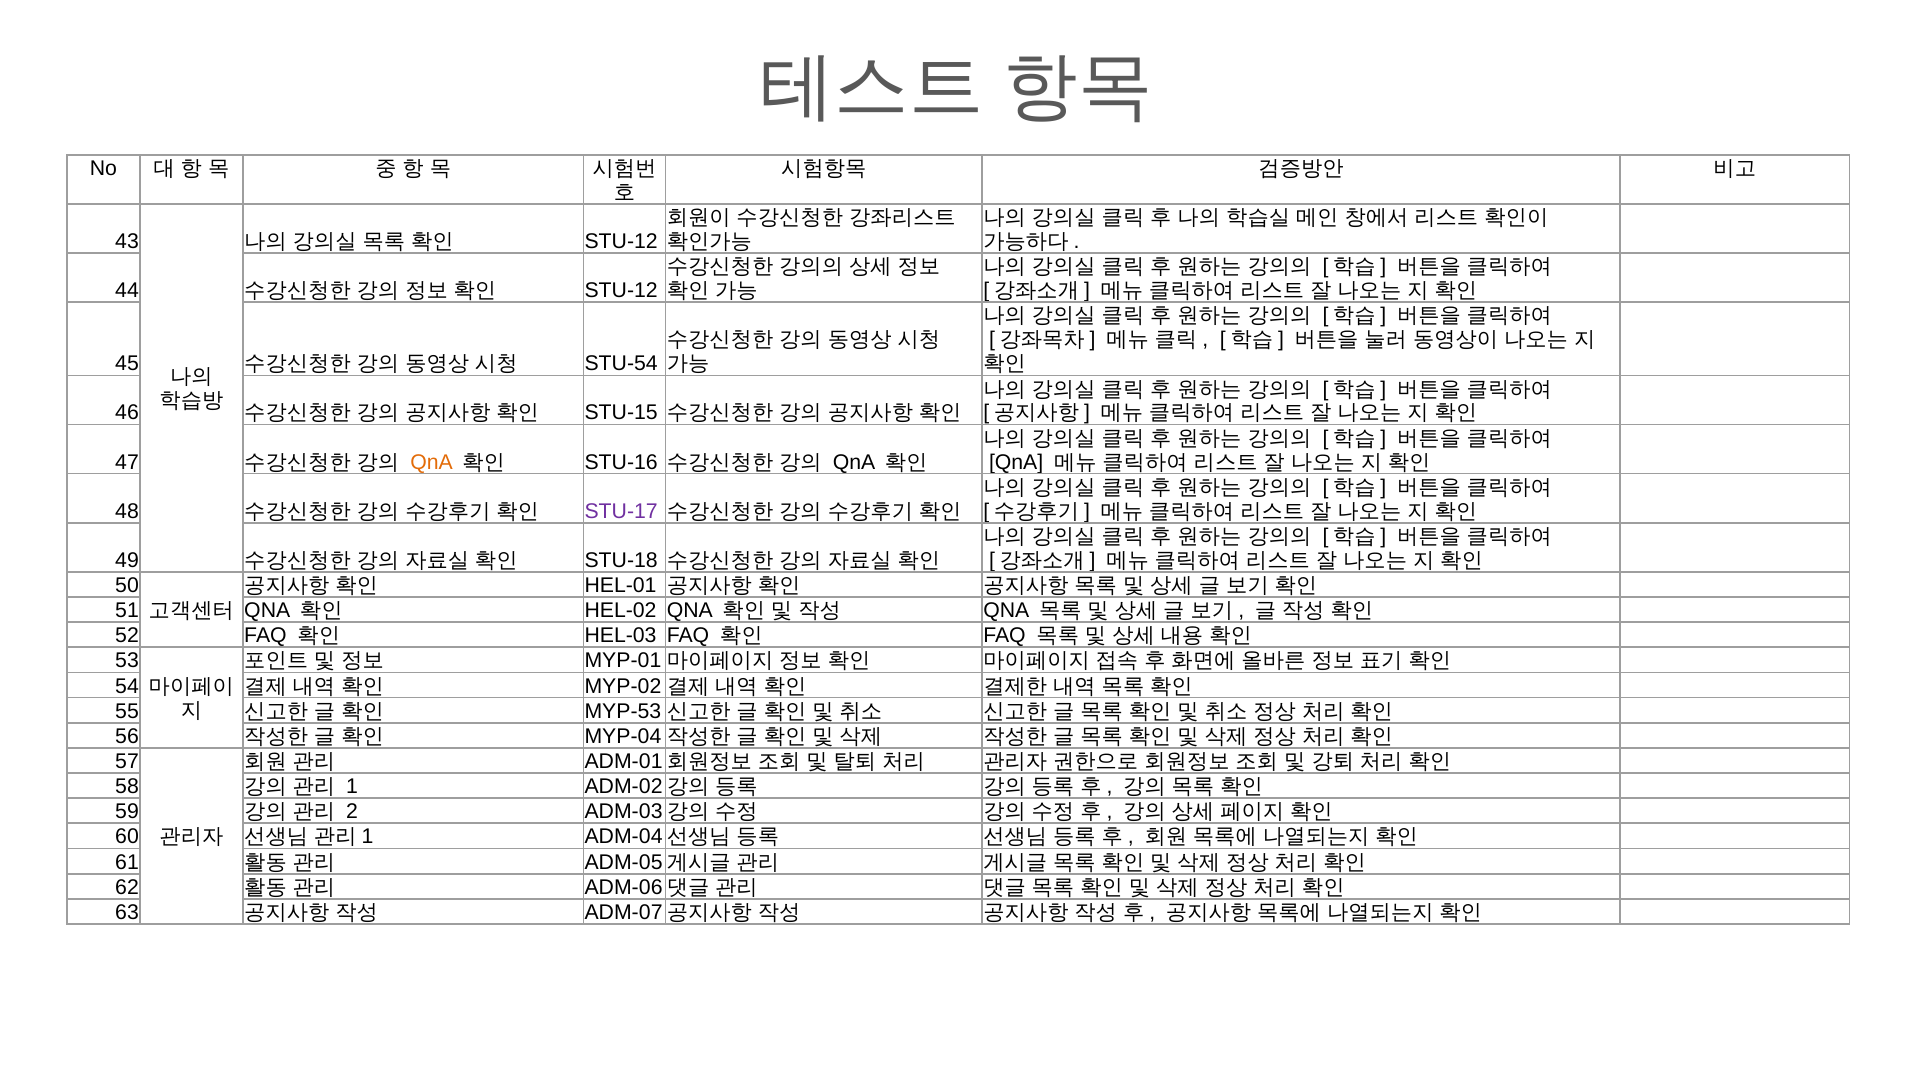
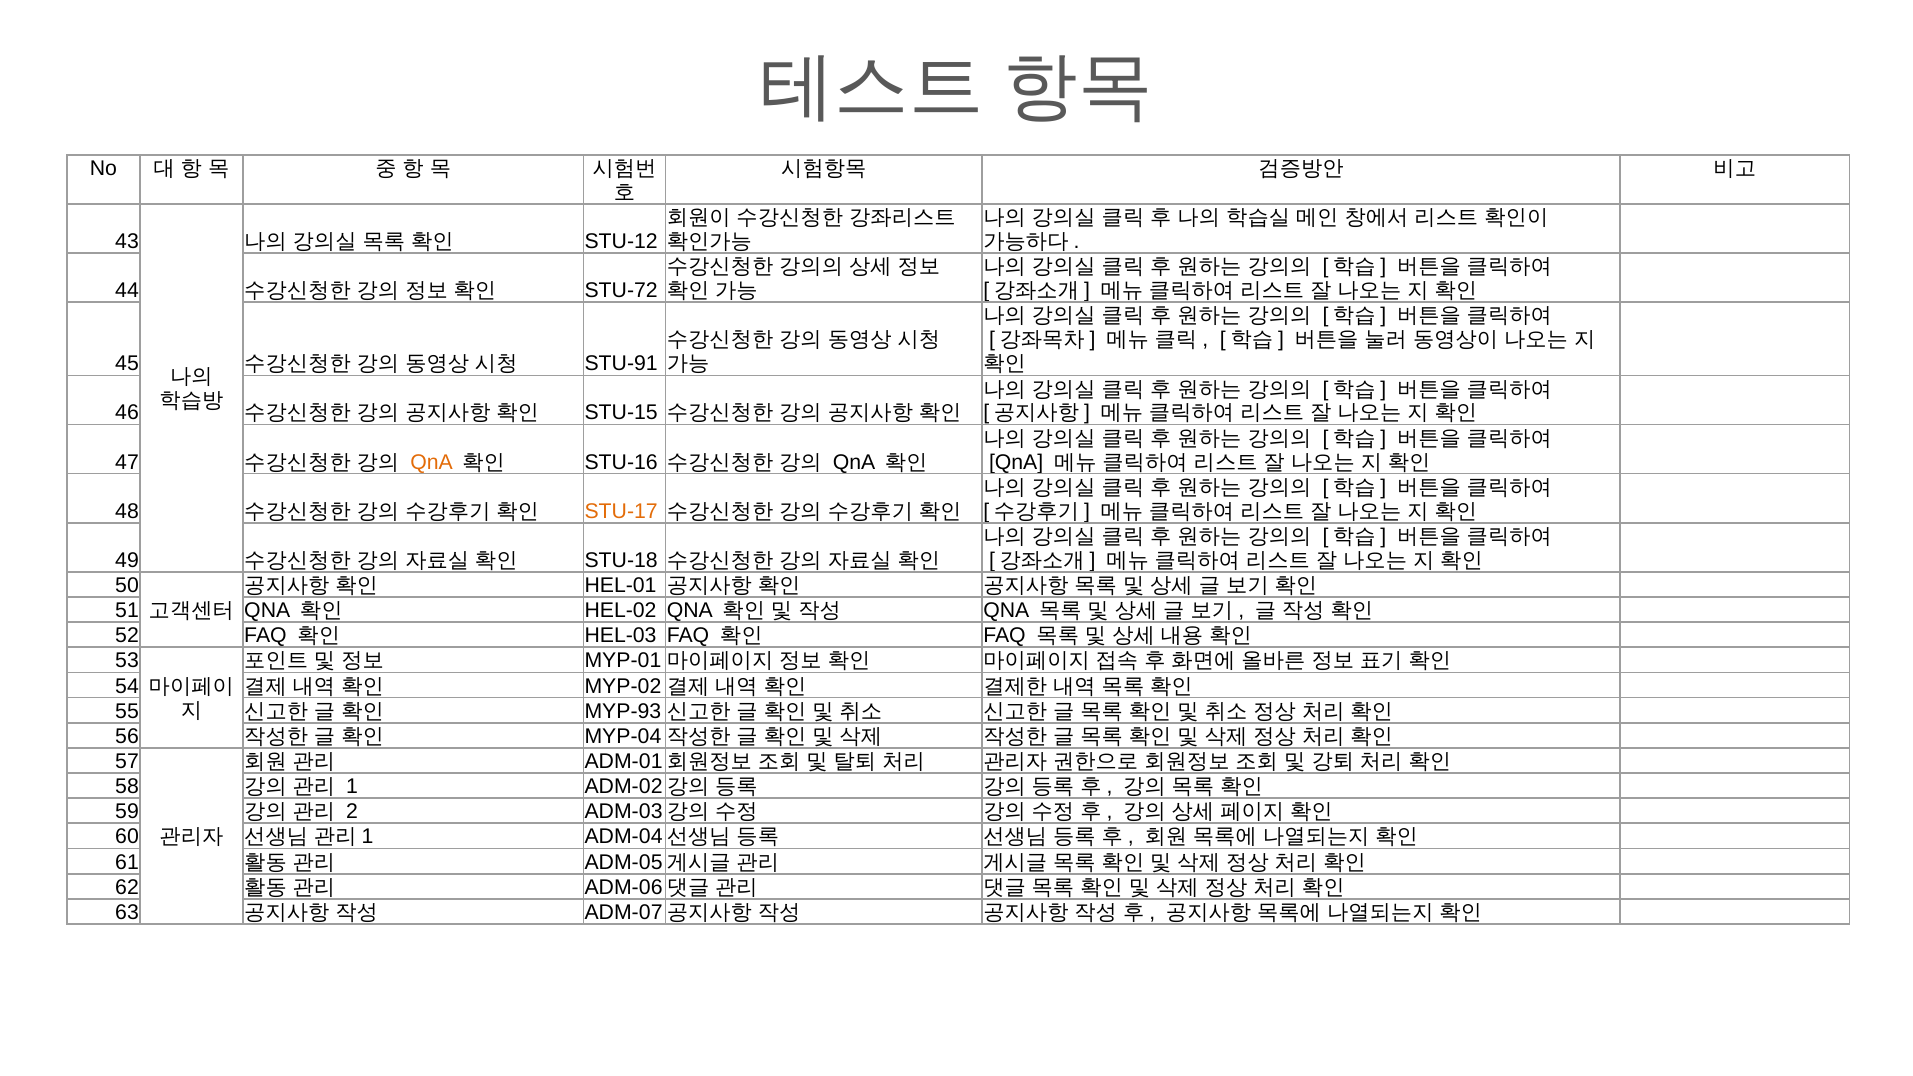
STU-12 at (621, 291): STU-12 -> STU-72
STU-54: STU-54 -> STU-91
STU-17 colour: purple -> orange
MYP-53: MYP-53 -> MYP-93
